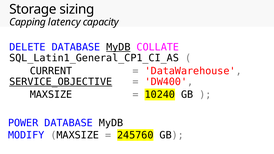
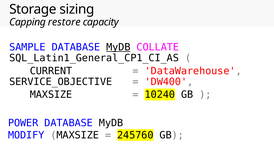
latency: latency -> restore
DELETE: DELETE -> SAMPLE
SERVICE_OBJECTIVE underline: present -> none
